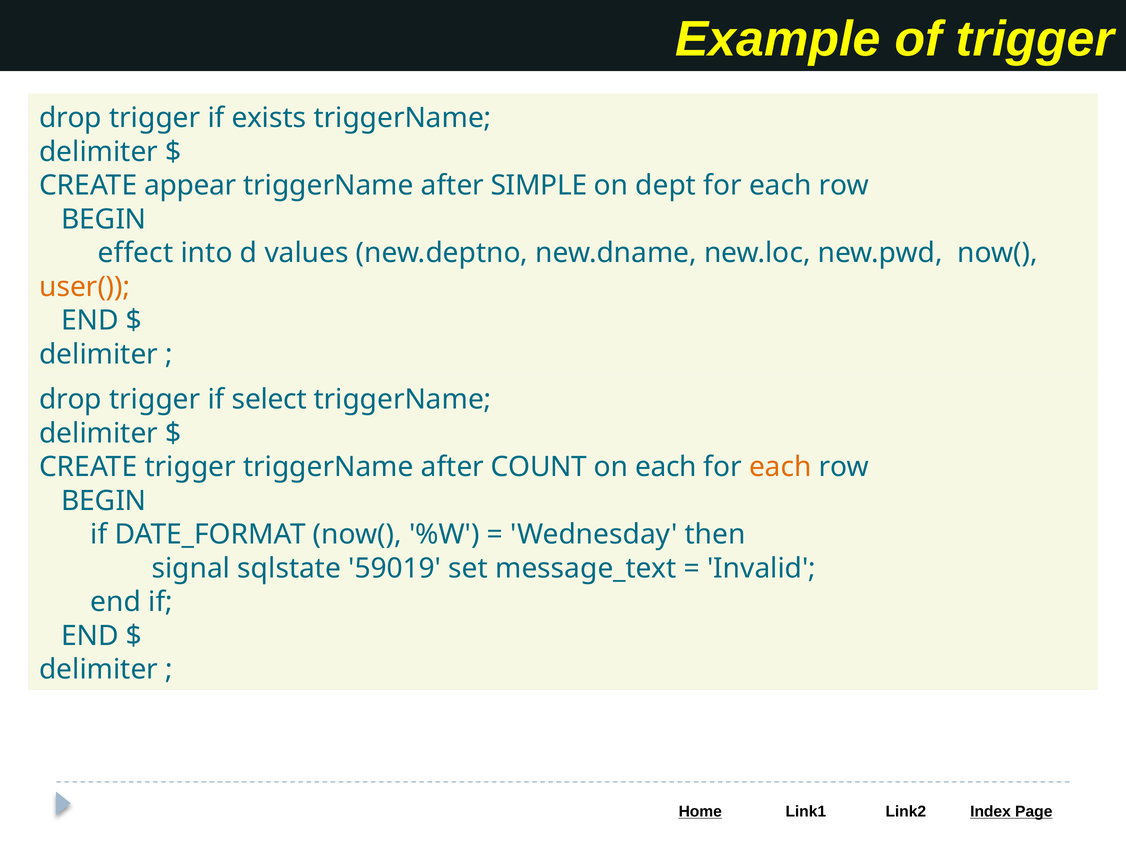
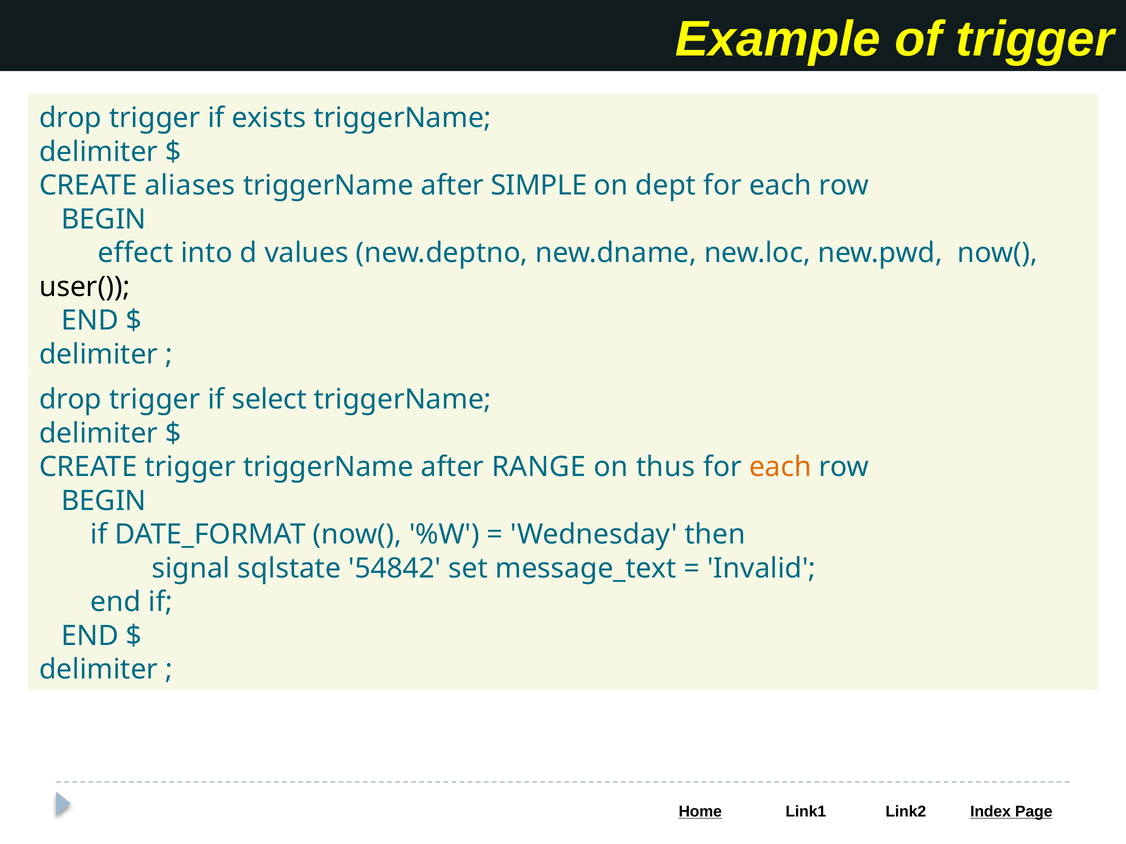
appear: appear -> aliases
user( colour: orange -> black
COUNT: COUNT -> RANGE
on each: each -> thus
59019: 59019 -> 54842
